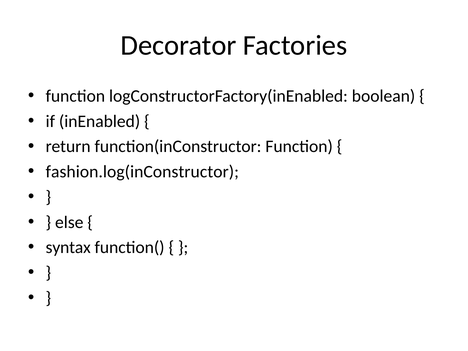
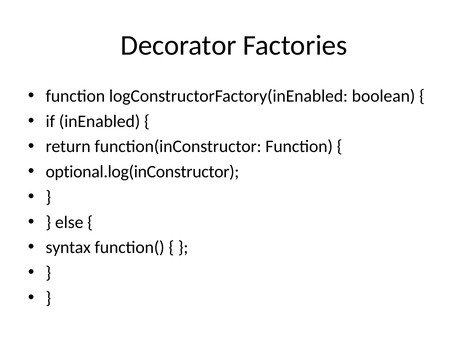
fashion.log(inConstructor: fashion.log(inConstructor -> optional.log(inConstructor
